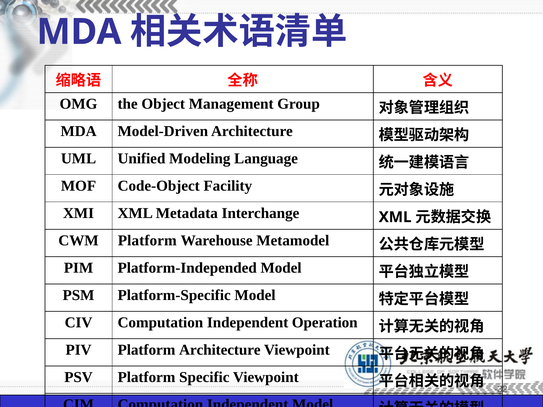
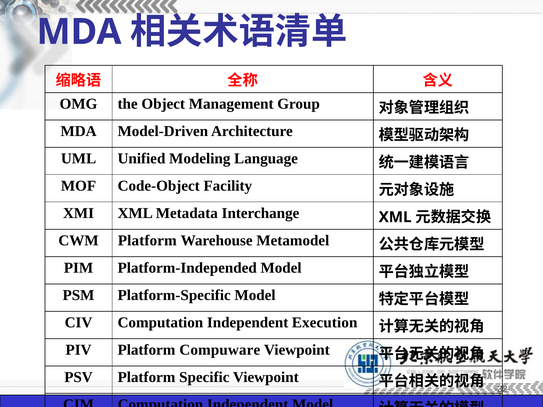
Operation: Operation -> Execution
Platform Architecture: Architecture -> Compuware
